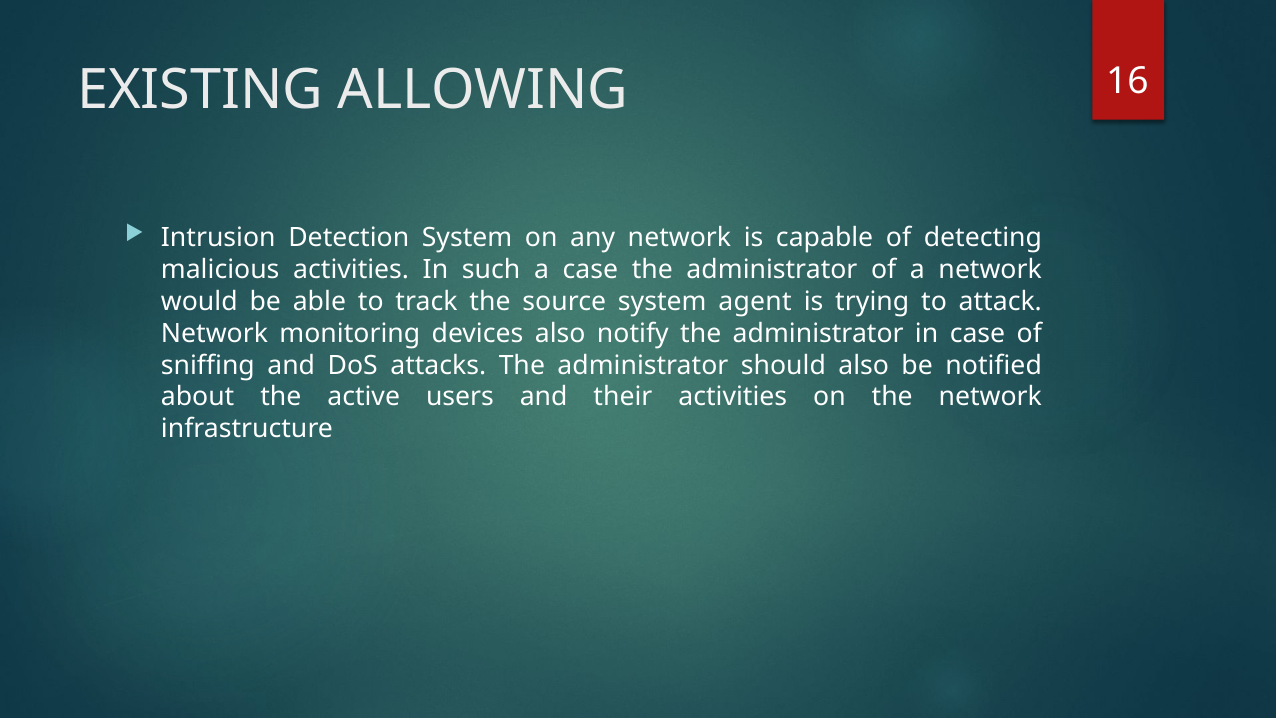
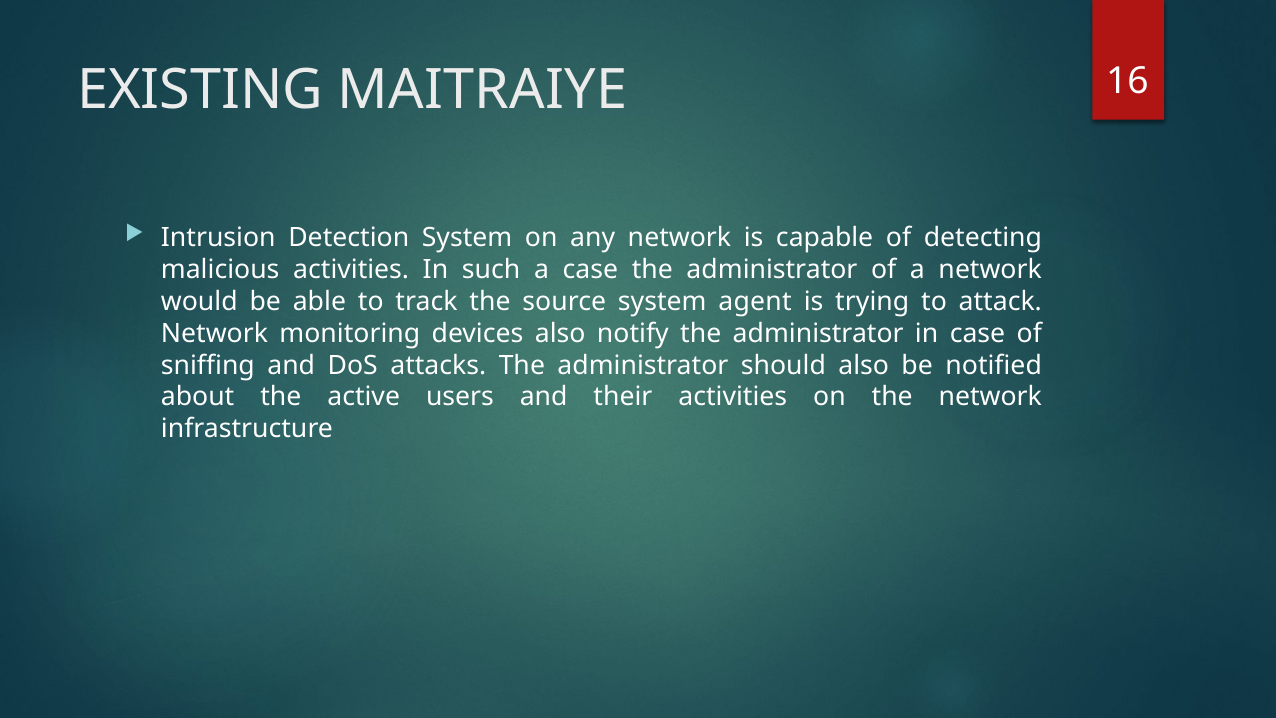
ALLOWING: ALLOWING -> MAITRAIYE
